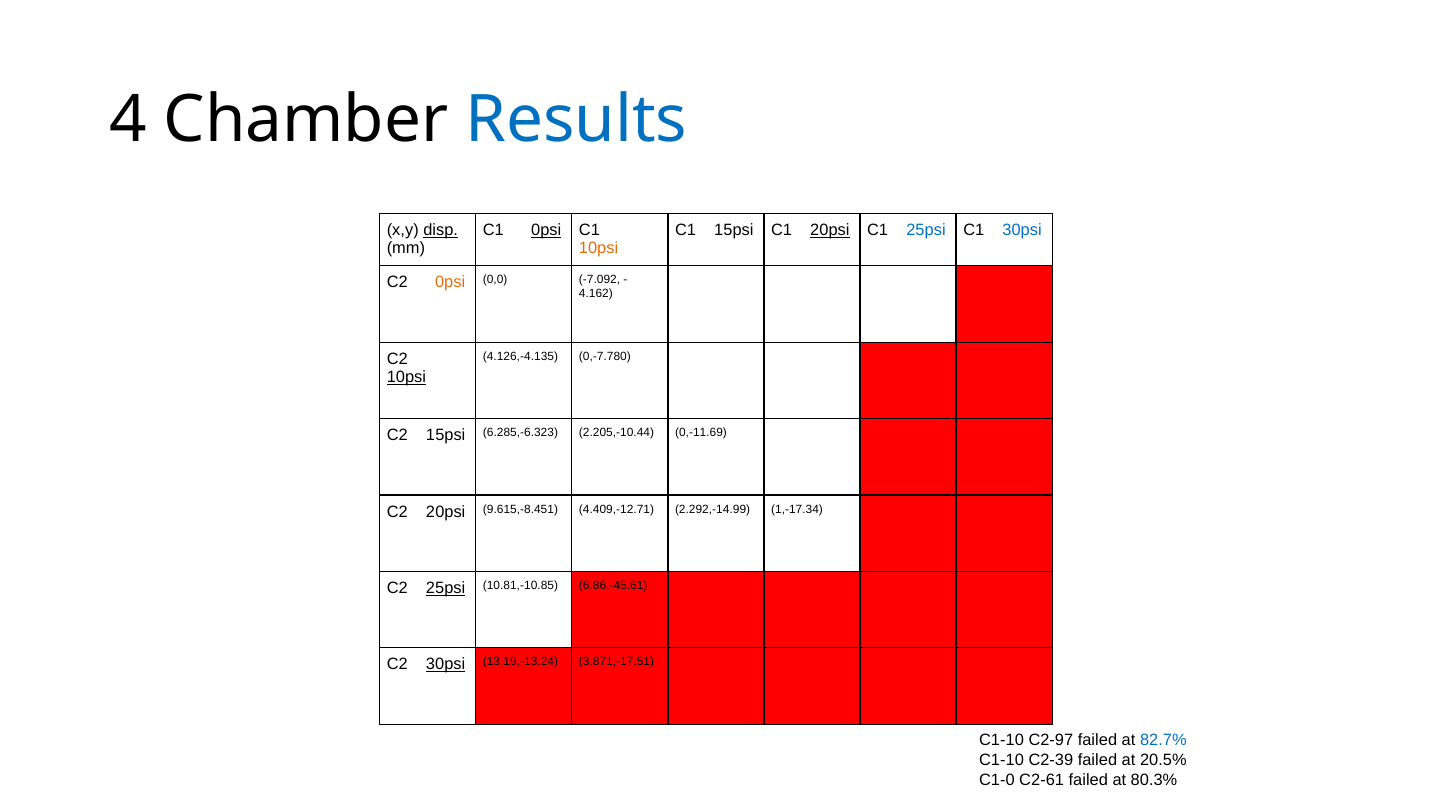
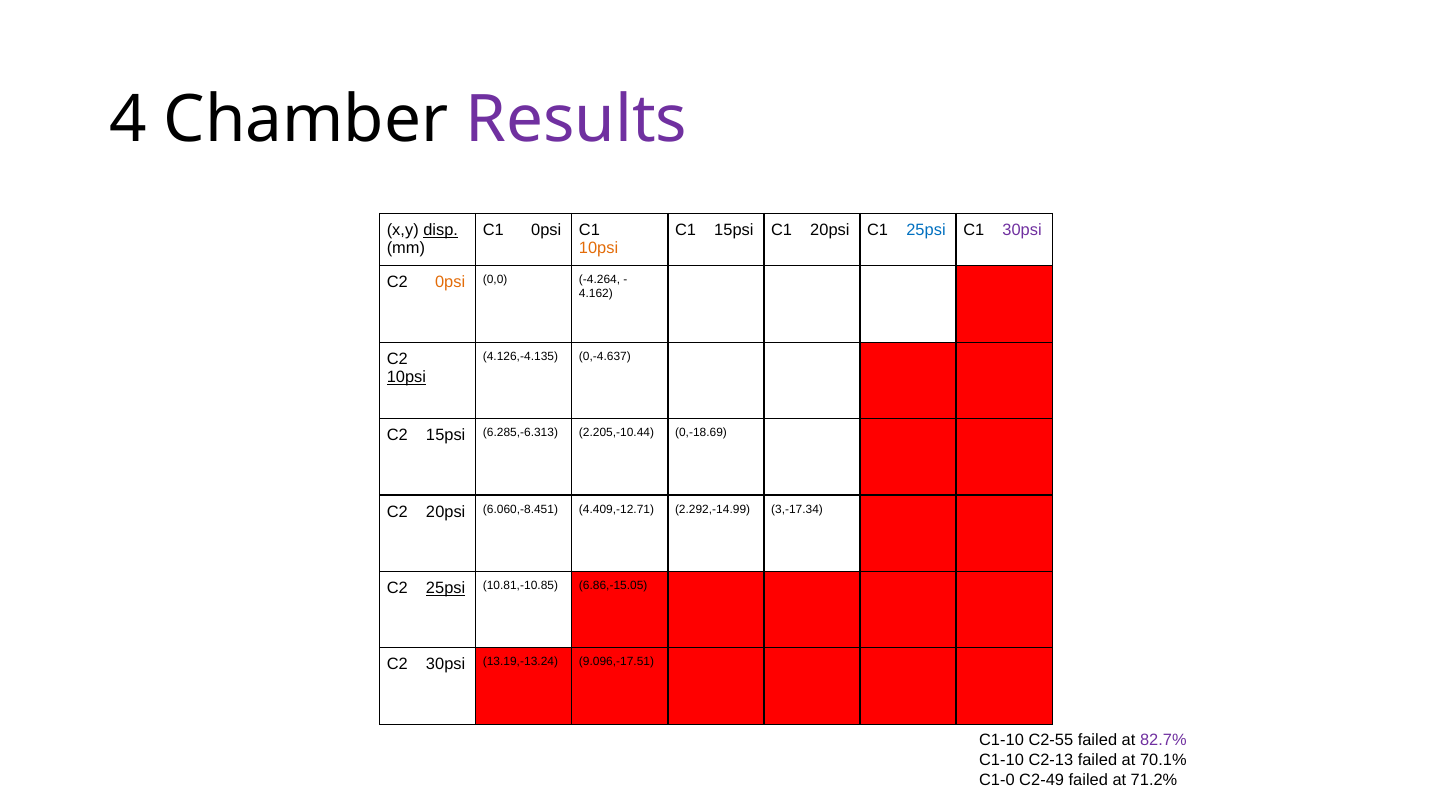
Results colour: blue -> purple
0psi at (546, 230) underline: present -> none
20psi at (830, 230) underline: present -> none
30psi at (1022, 230) colour: blue -> purple
-7.092: -7.092 -> -4.264
0,-7.780: 0,-7.780 -> 0,-4.637
6.285,-6.323: 6.285,-6.323 -> 6.285,-6.313
0,-11.69: 0,-11.69 -> 0,-18.69
9.615,-8.451: 9.615,-8.451 -> 6.060,-8.451
1,-17.34: 1,-17.34 -> 3,-17.34
6.86,-45.61: 6.86,-45.61 -> 6.86,-15.05
30psi at (446, 665) underline: present -> none
3.871,-17.51: 3.871,-17.51 -> 9.096,-17.51
C2-97: C2-97 -> C2-55
82.7% colour: blue -> purple
C2-39: C2-39 -> C2-13
20.5%: 20.5% -> 70.1%
C2-61: C2-61 -> C2-49
80.3%: 80.3% -> 71.2%
